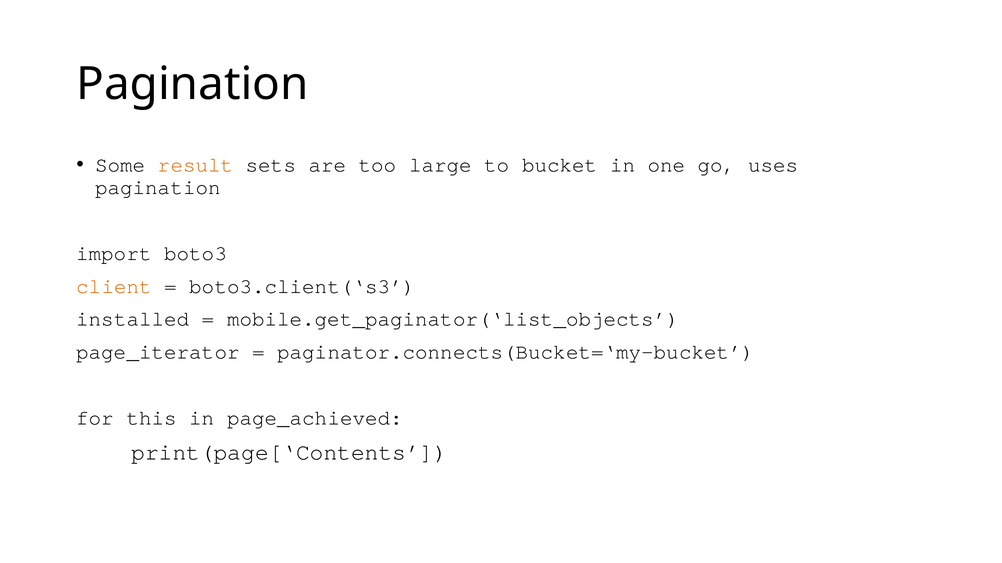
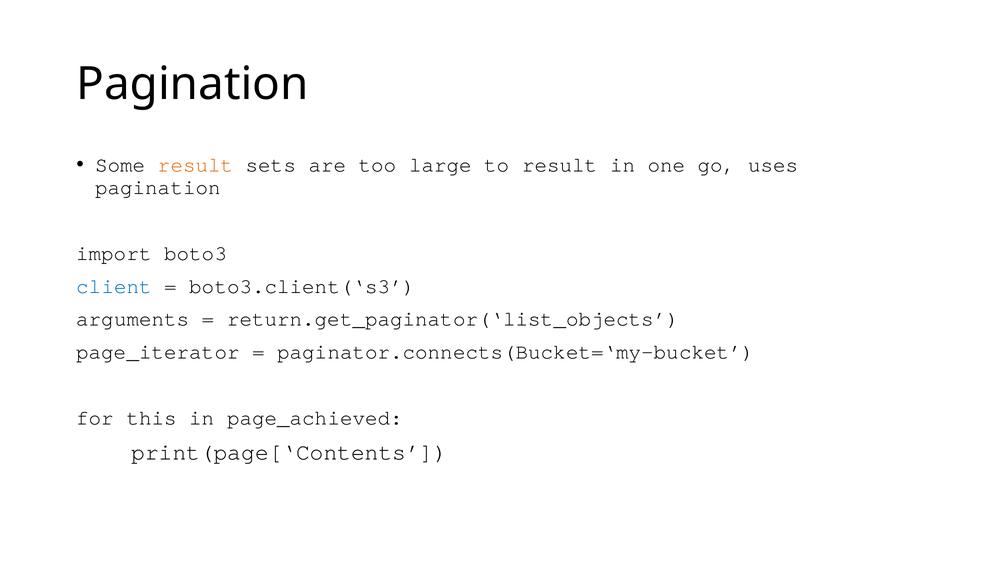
to bucket: bucket -> result
client colour: orange -> blue
installed: installed -> arguments
mobile.get_paginator(‘list_objects: mobile.get_paginator(‘list_objects -> return.get_paginator(‘list_objects
